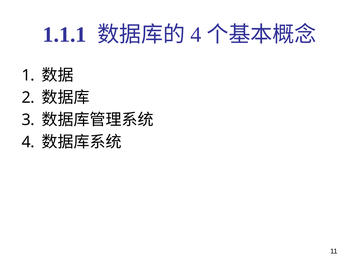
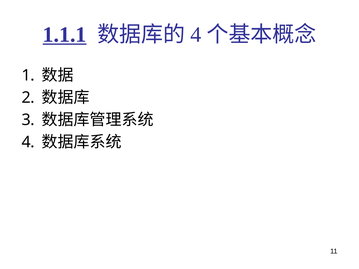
1.1.1 underline: none -> present
